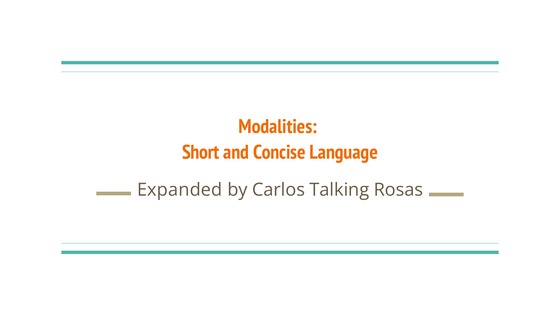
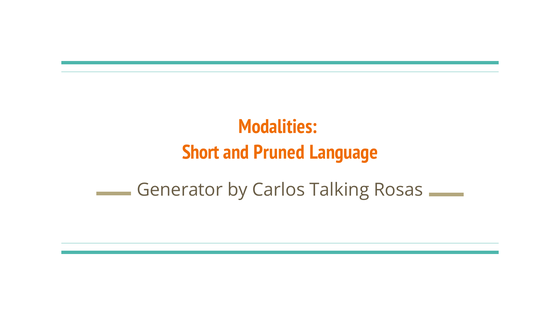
Concise: Concise -> Pruned
Expanded: Expanded -> Generator
